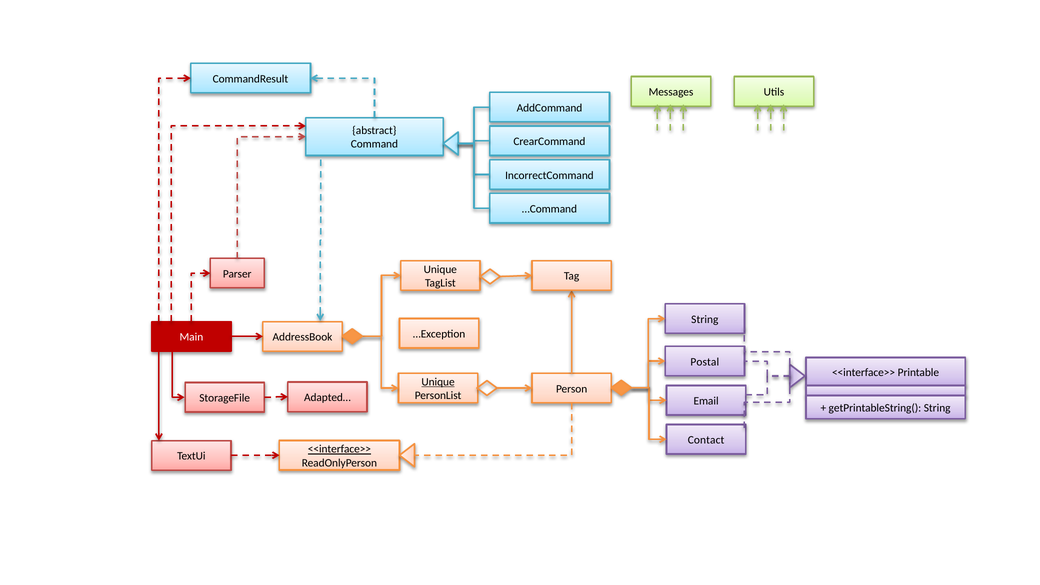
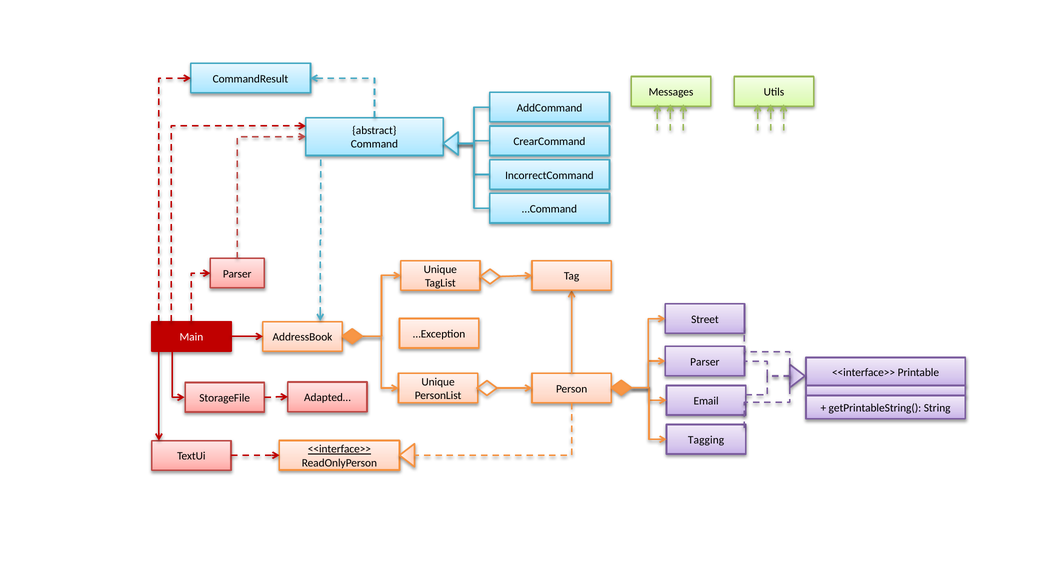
String at (705, 319): String -> Street
Postal at (705, 362): Postal -> Parser
Unique at (438, 382) underline: present -> none
Contact: Contact -> Tagging
